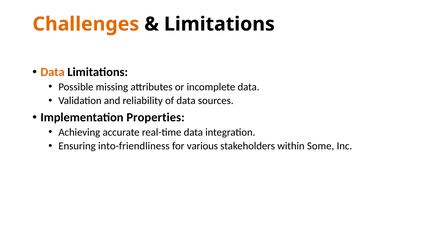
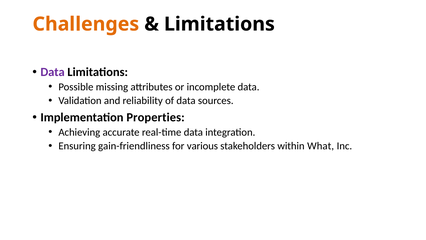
Data at (53, 72) colour: orange -> purple
into-friendliness: into-friendliness -> gain-friendliness
Some: Some -> What
